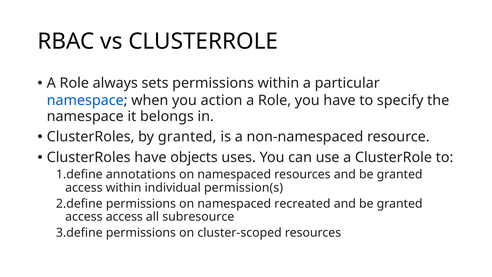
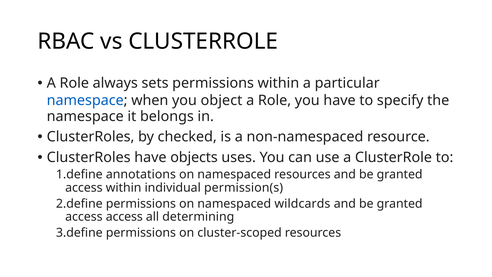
action: action -> object
by granted: granted -> checked
recreated: recreated -> wildcards
subresource: subresource -> determining
